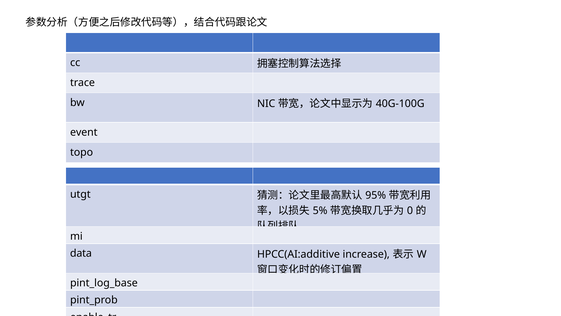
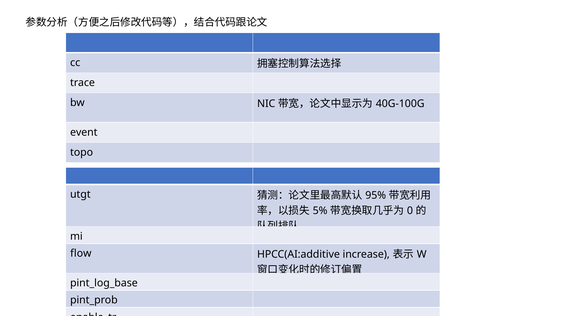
data: data -> flow
